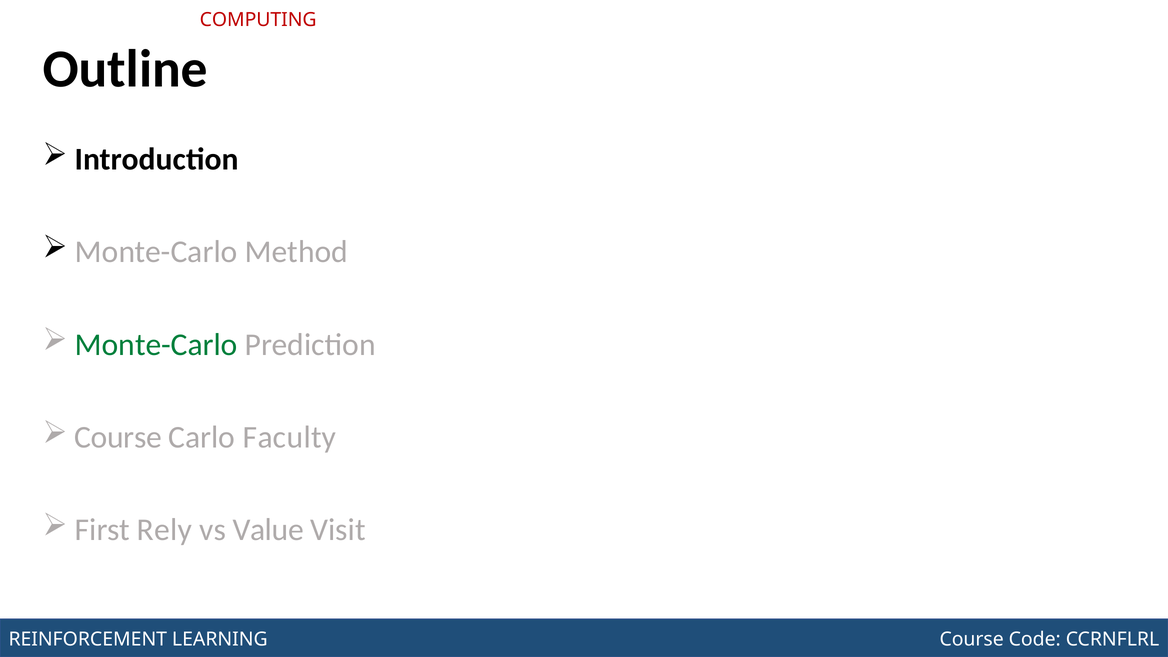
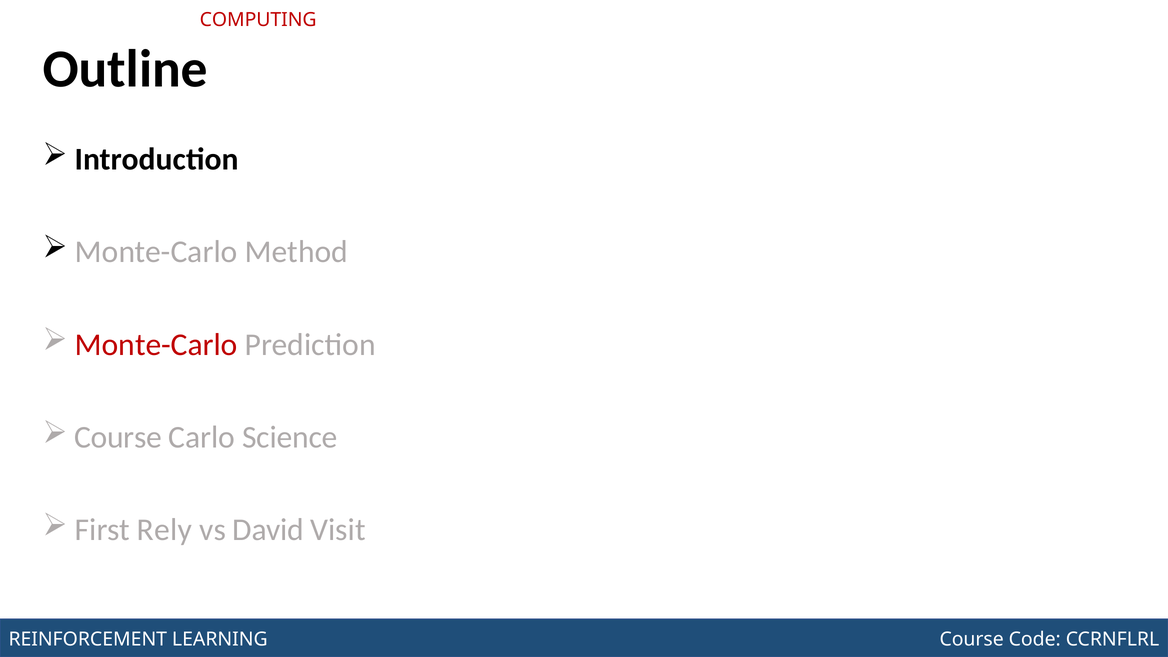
Monte-Carlo at (156, 345) colour: green -> red
Faculty: Faculty -> Science
Value: Value -> David
